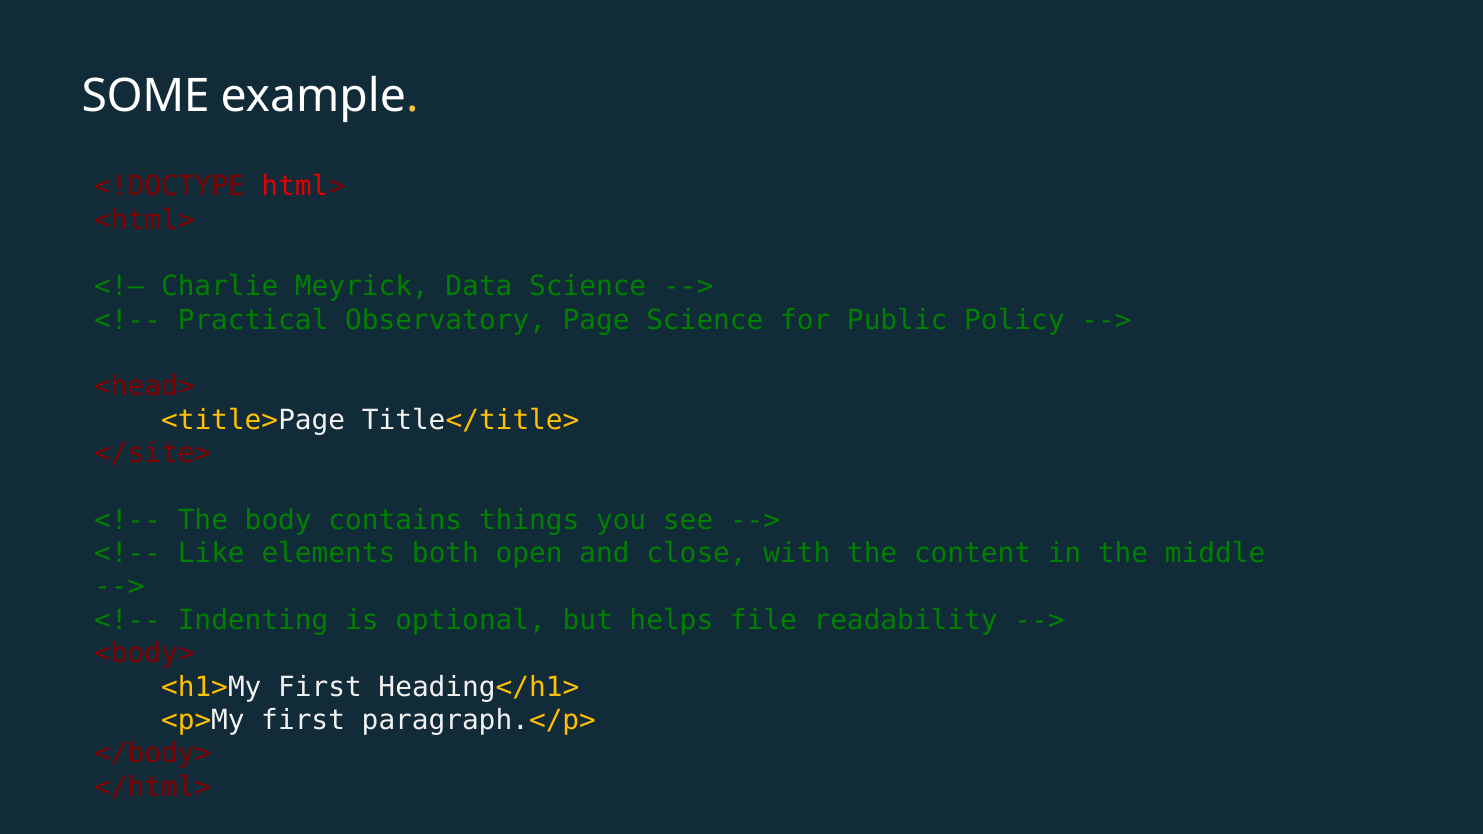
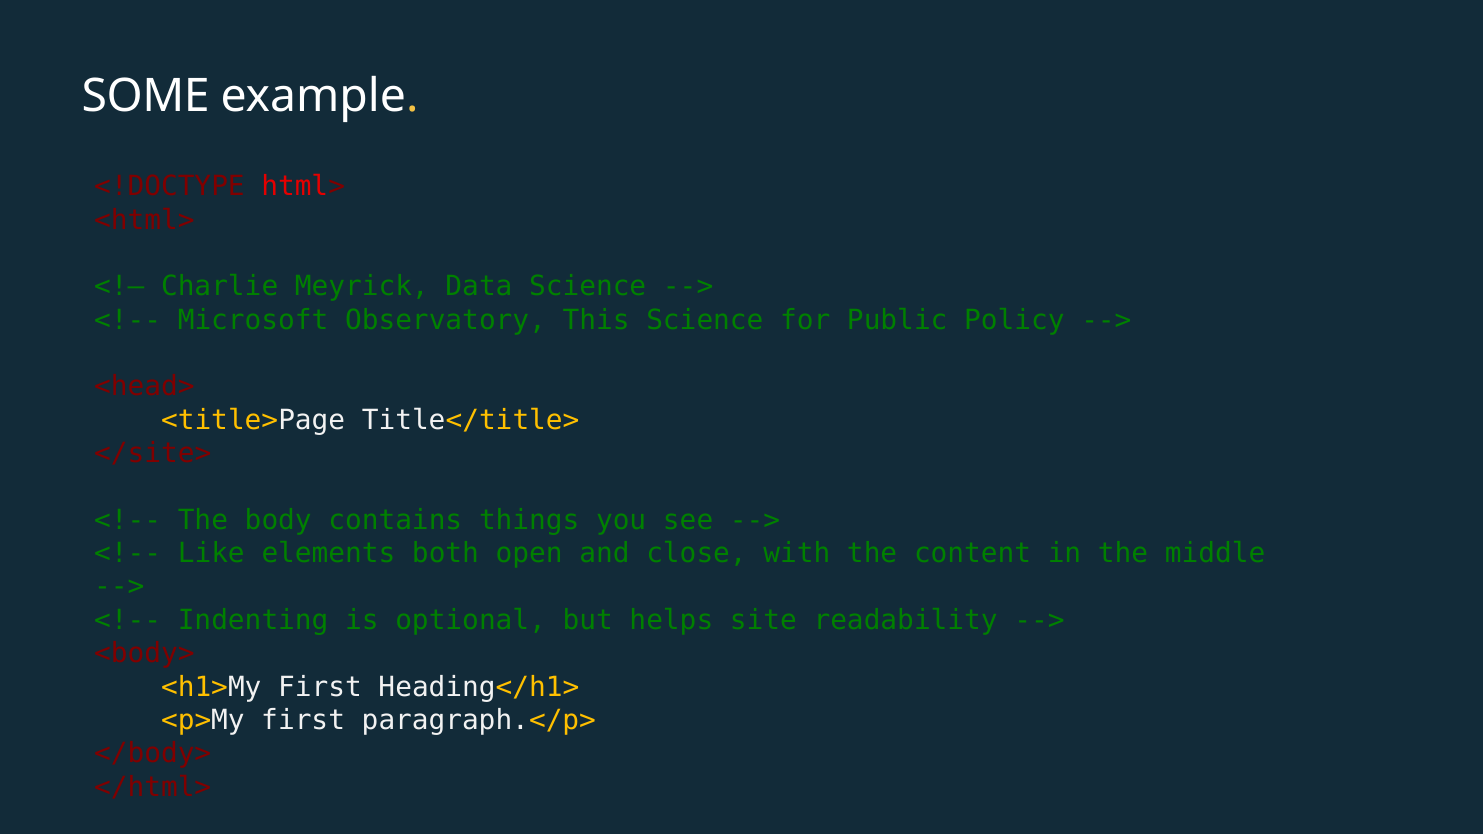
Practical: Practical -> Microsoft
Page: Page -> This
file: file -> site
